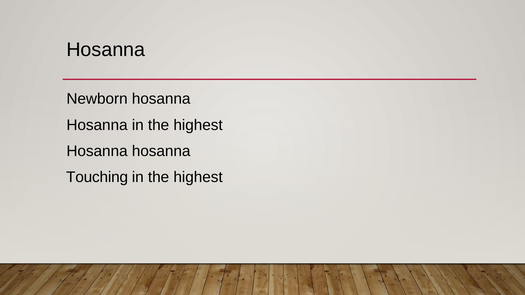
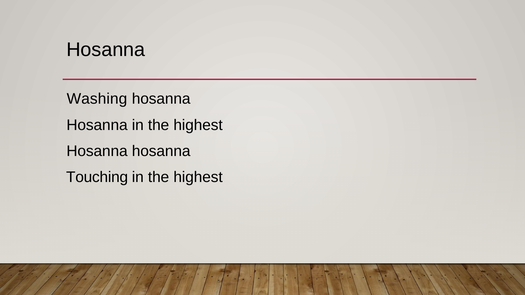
Newborn: Newborn -> Washing
